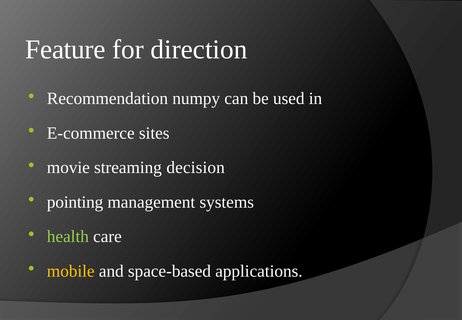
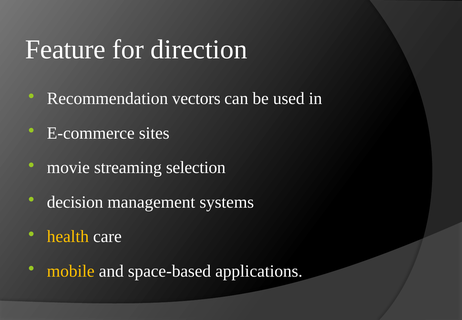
numpy: numpy -> vectors
decision: decision -> selection
pointing: pointing -> decision
health colour: light green -> yellow
